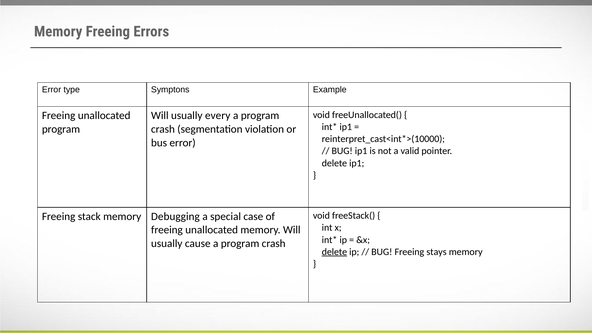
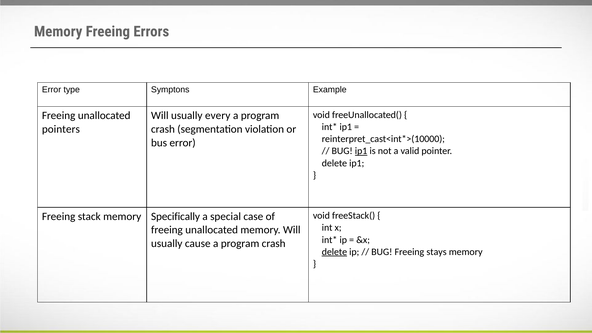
program at (61, 129): program -> pointers
ip1 at (361, 151) underline: none -> present
Debugging: Debugging -> Specifically
